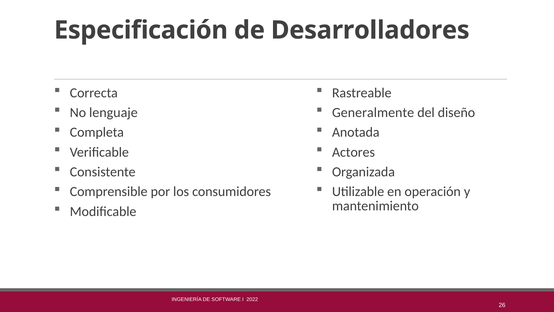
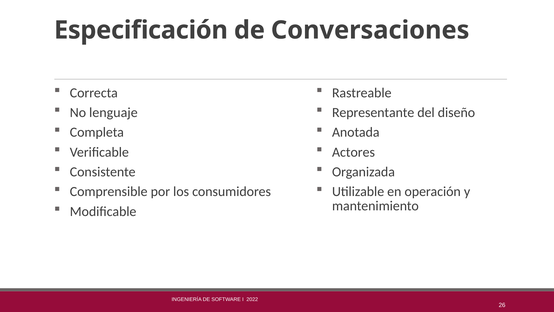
Desarrolladores: Desarrolladores -> Conversaciones
Generalmente: Generalmente -> Representante
